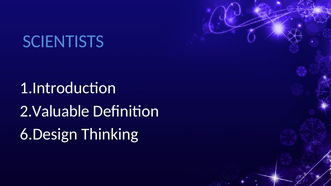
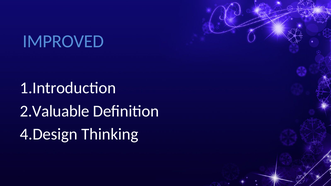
SCIENTISTS: SCIENTISTS -> IMPROVED
6.Design: 6.Design -> 4.Design
